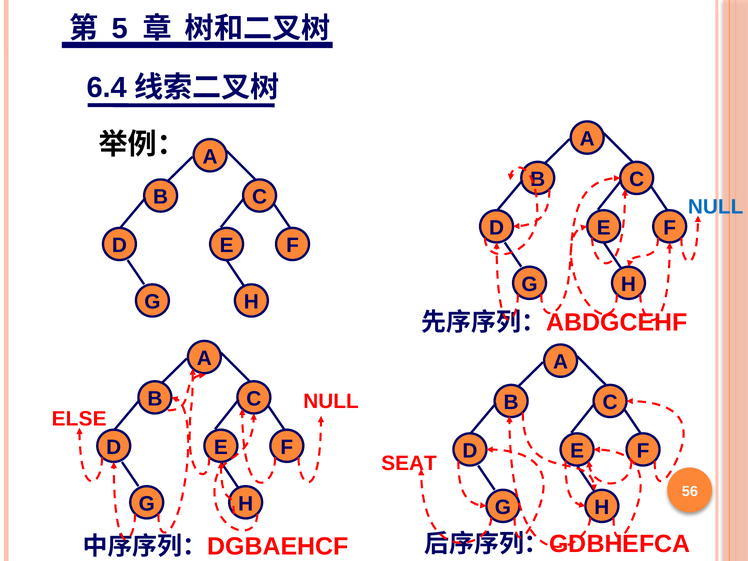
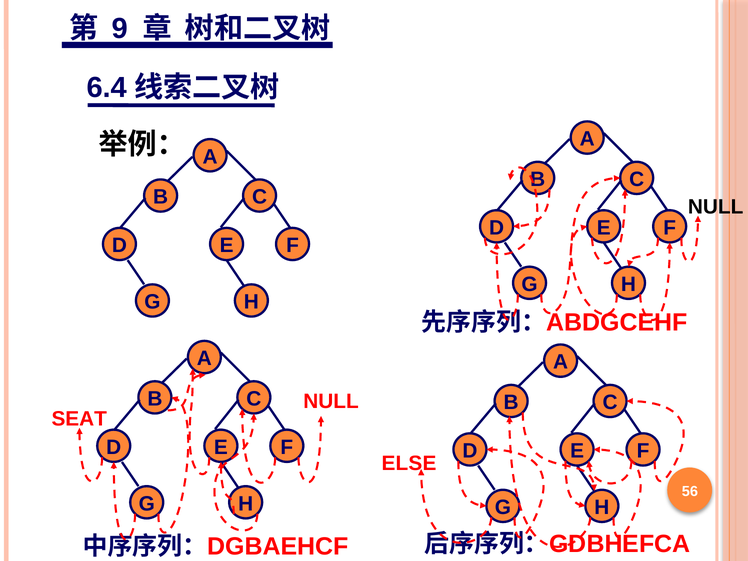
5: 5 -> 9
NULL at (716, 207) colour: blue -> black
ELSE: ELSE -> SEAT
SEAT: SEAT -> ELSE
